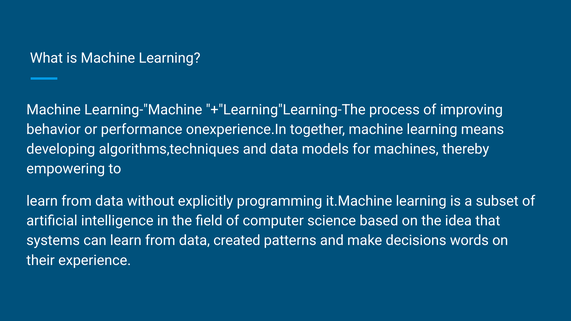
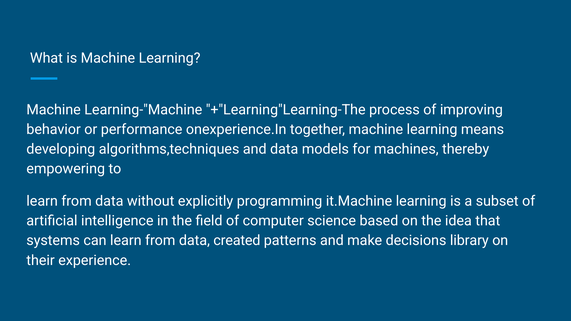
words: words -> library
